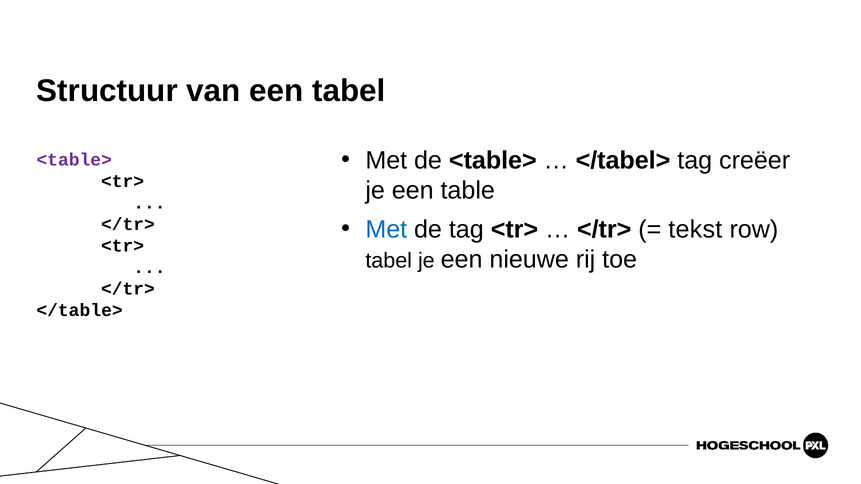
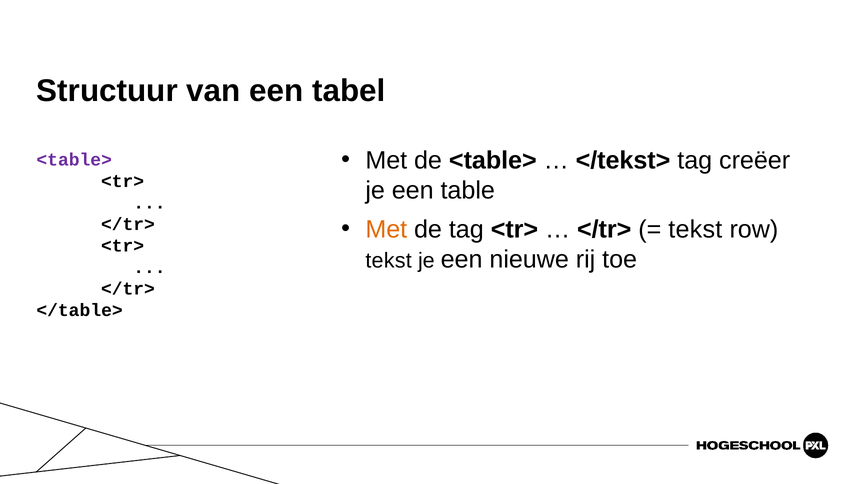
</tabel>: </tabel> -> </tekst>
Met at (386, 230) colour: blue -> orange
tabel at (389, 261): tabel -> tekst
